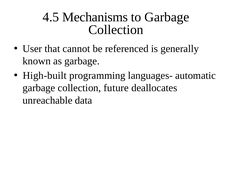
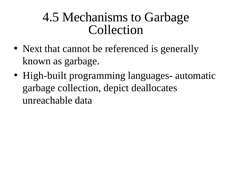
User: User -> Next
future: future -> depict
